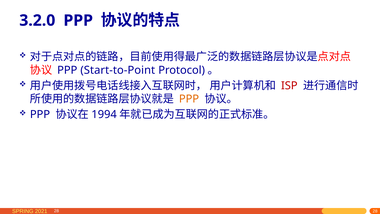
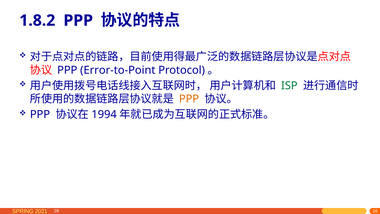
3.2.0: 3.2.0 -> 1.8.2
Start-to-Point: Start-to-Point -> Error-to-Point
ISP colour: red -> green
